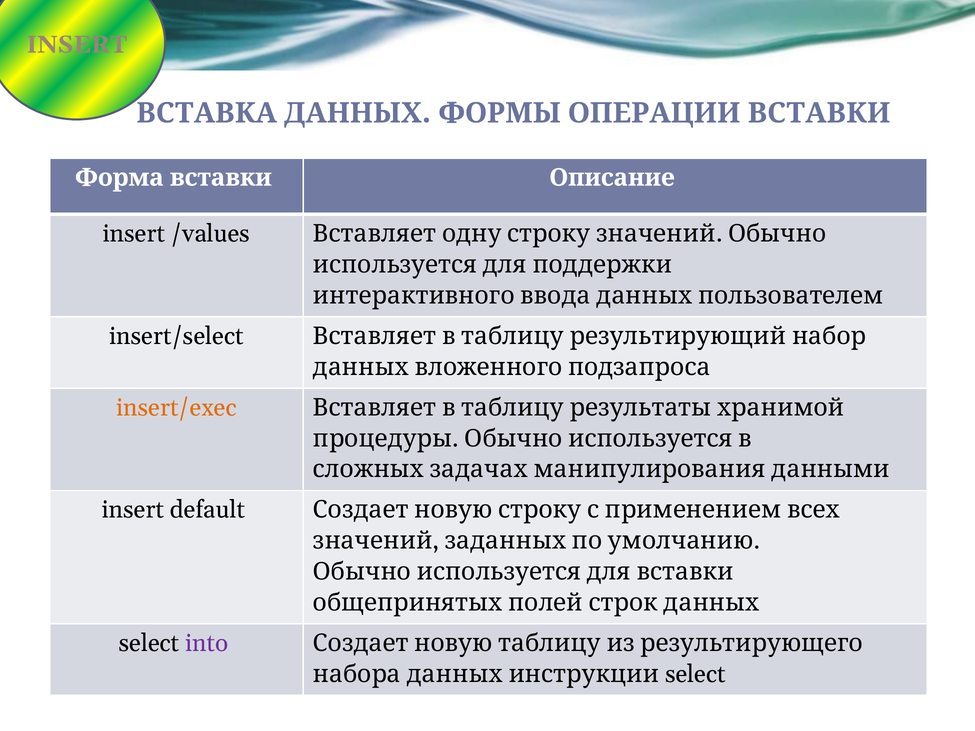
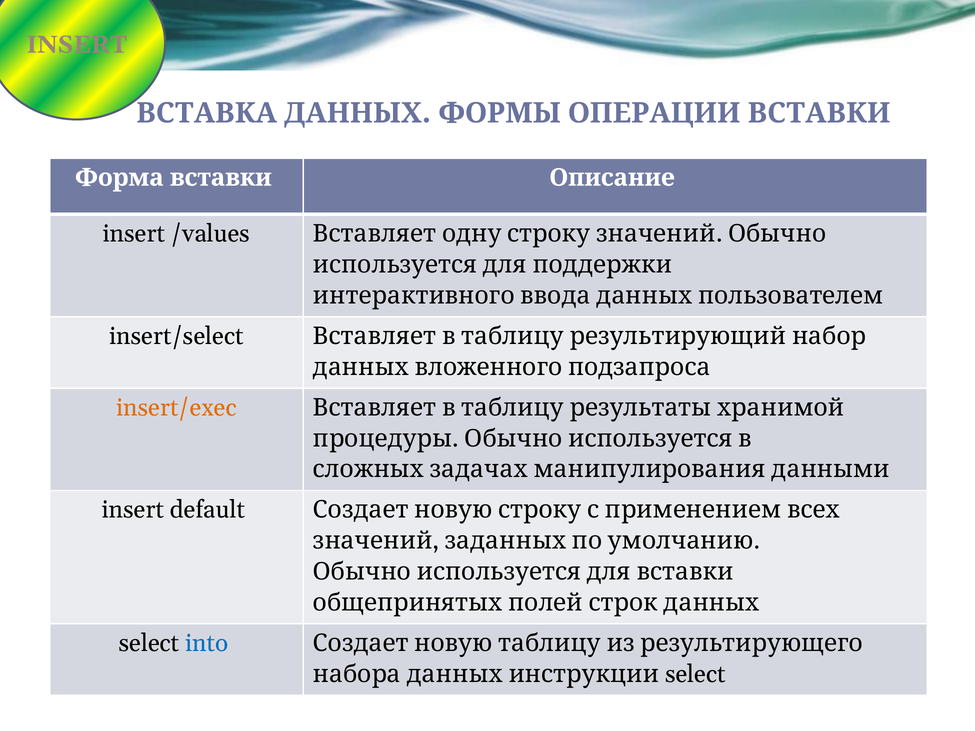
into colour: purple -> blue
